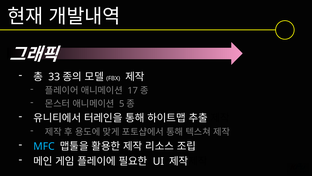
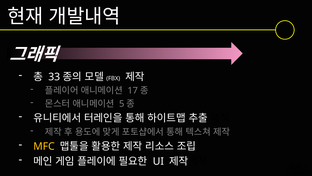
MFC colour: light blue -> yellow
